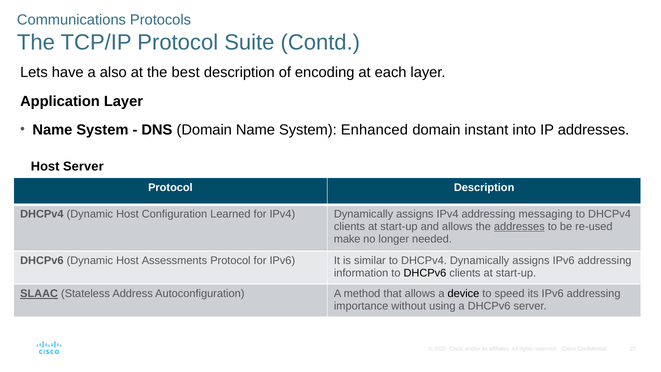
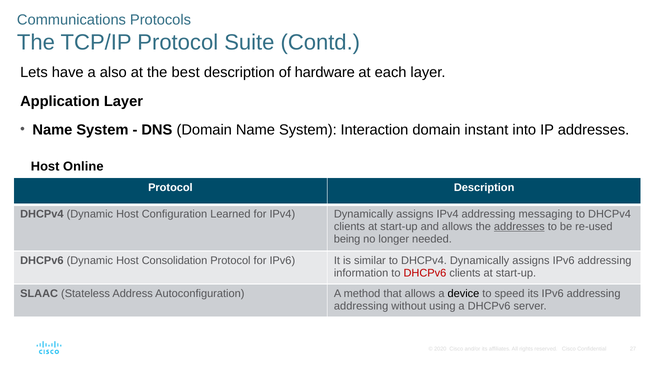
encoding: encoding -> hardware
Enhanced: Enhanced -> Interaction
Host Server: Server -> Online
make: make -> being
Assessments: Assessments -> Consolidation
DHCPv6 at (425, 273) colour: black -> red
SLAAC underline: present -> none
importance at (361, 306): importance -> addressing
